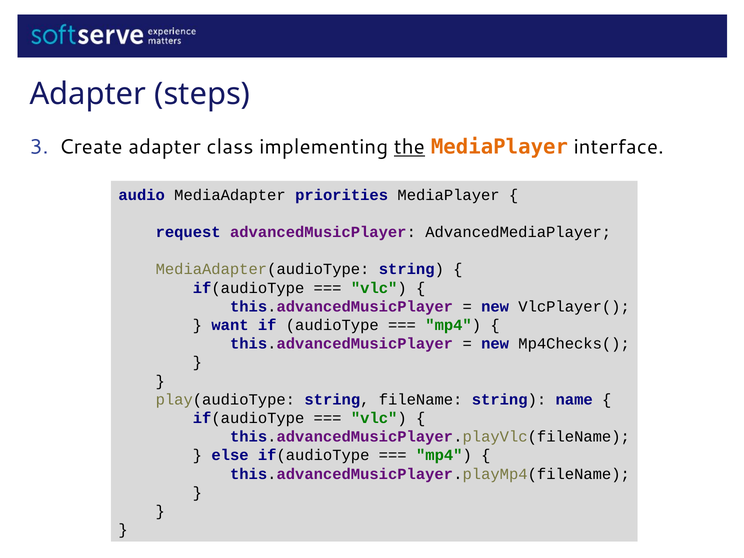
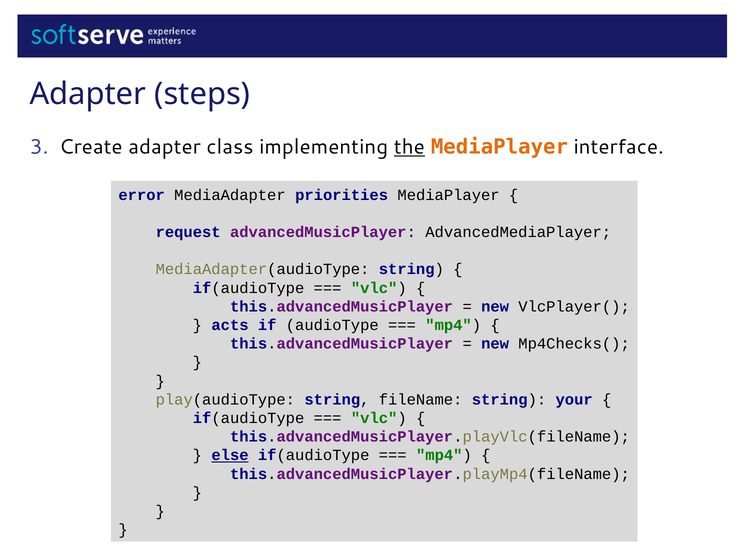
audio: audio -> error
want: want -> acts
name: name -> your
else underline: none -> present
